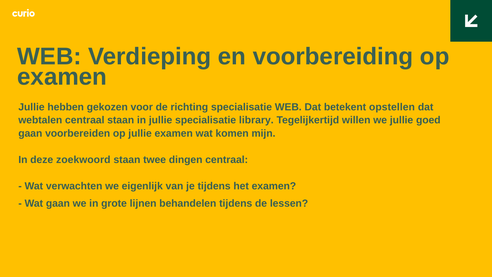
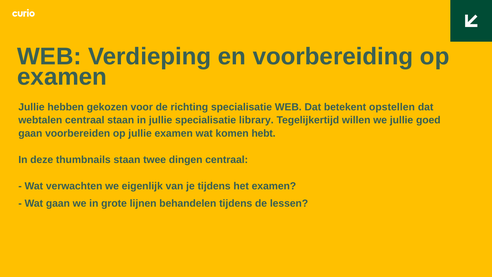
mijn: mijn -> hebt
zoekwoord: zoekwoord -> thumbnails
